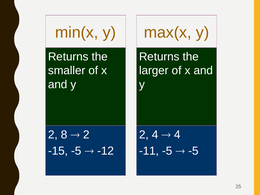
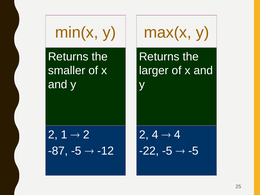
8: 8 -> 1
-15: -15 -> -87
-11: -11 -> -22
